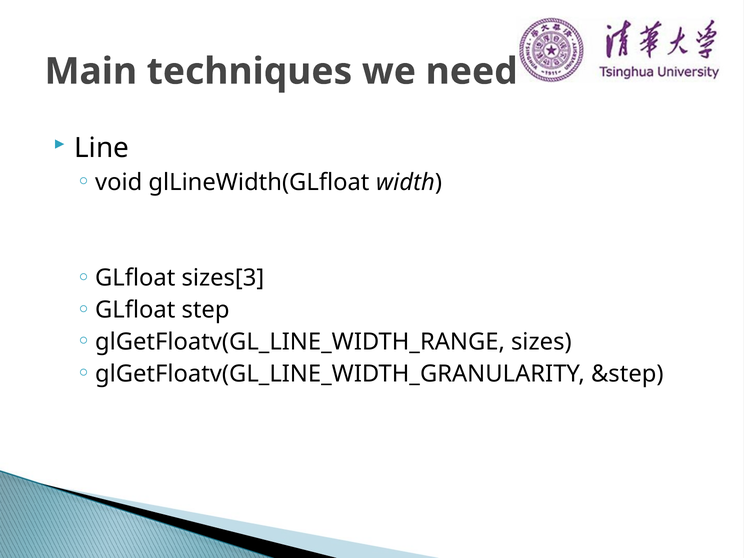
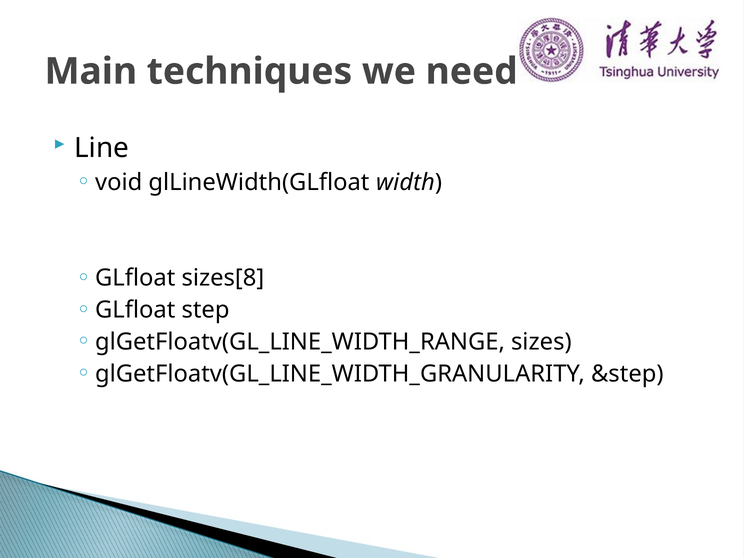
sizes[3: sizes[3 -> sizes[8
